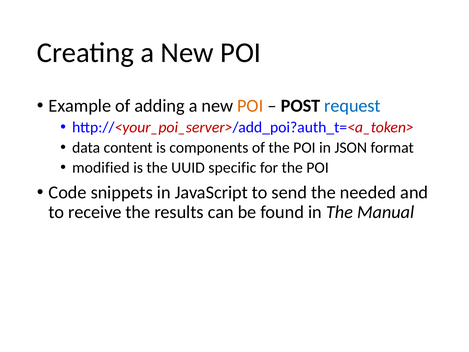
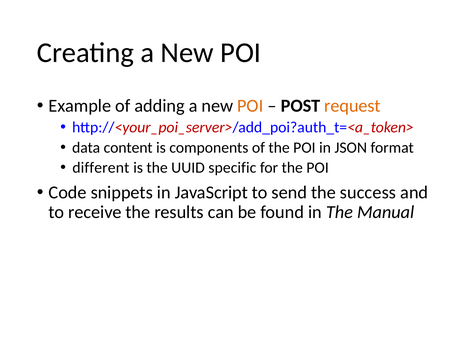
request colour: blue -> orange
modified: modified -> different
needed: needed -> success
